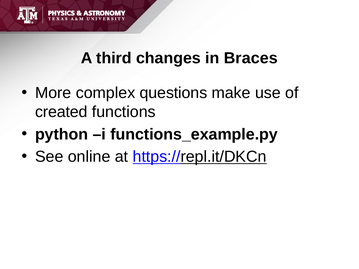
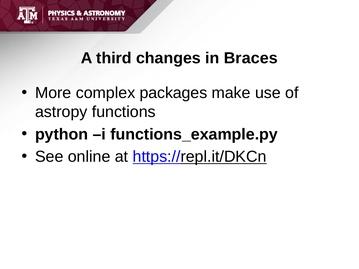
questions: questions -> packages
created: created -> astropy
